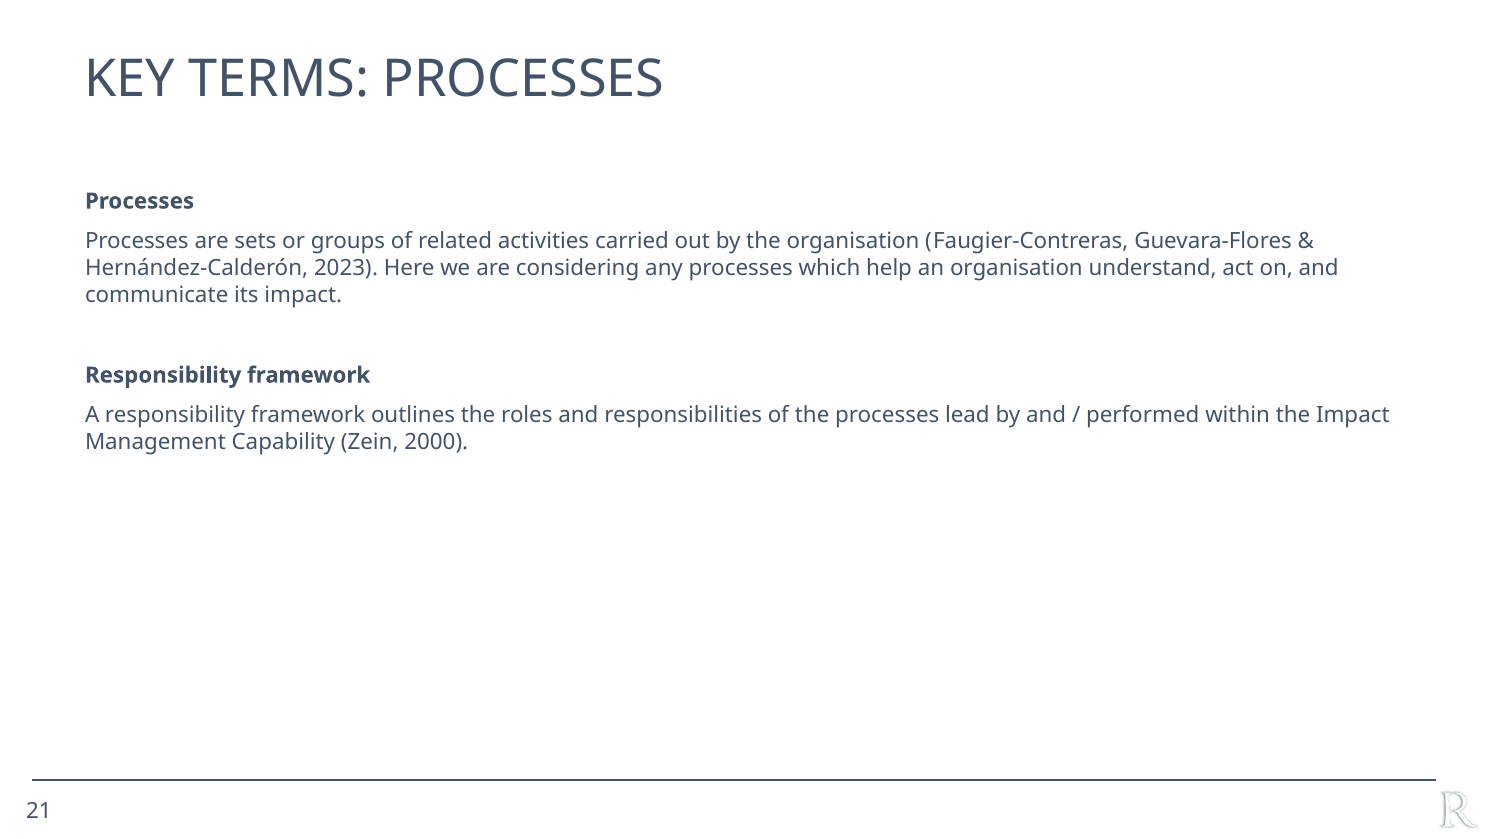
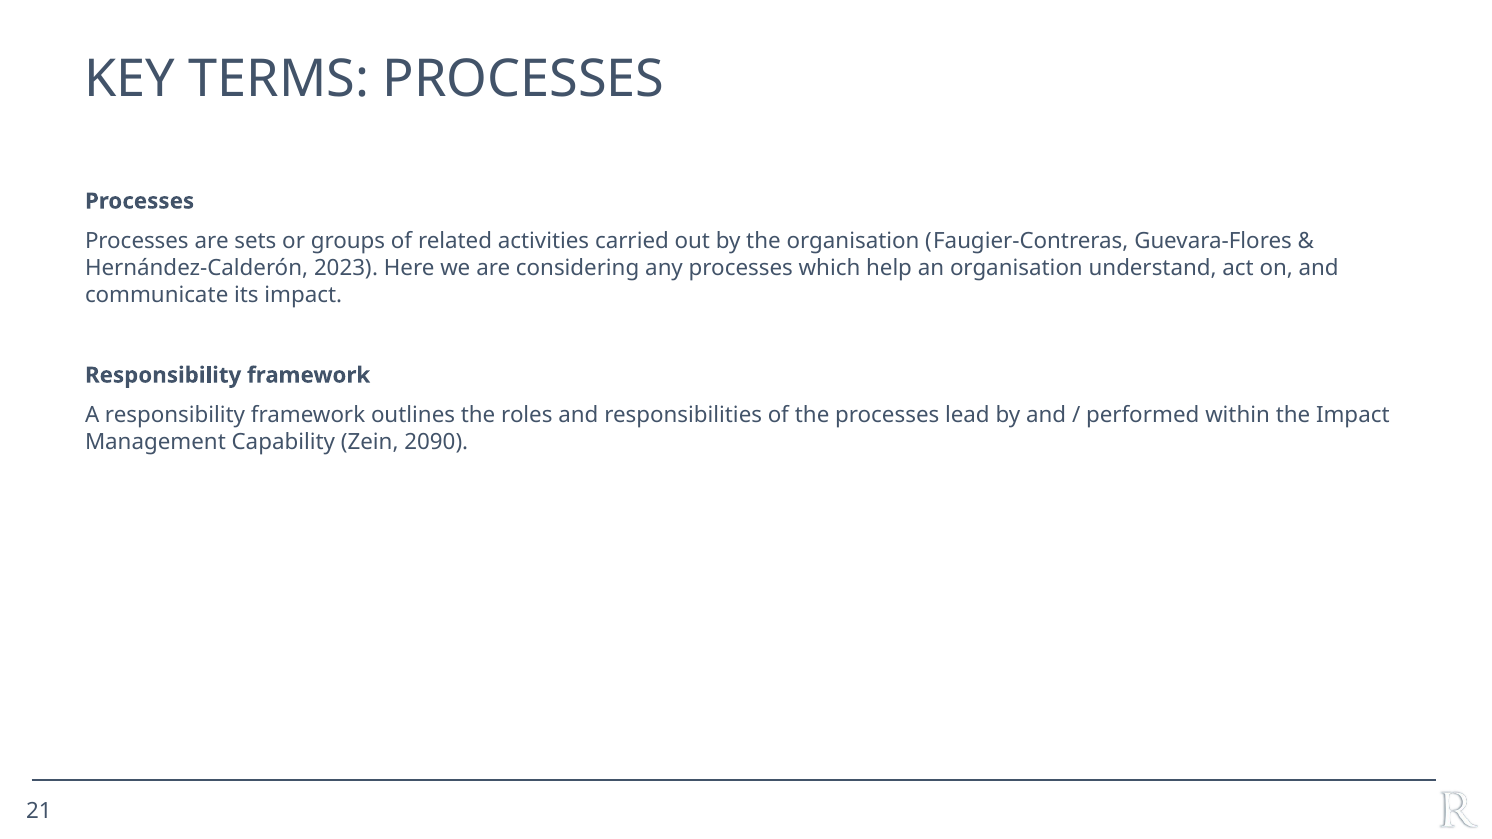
2000: 2000 -> 2090
